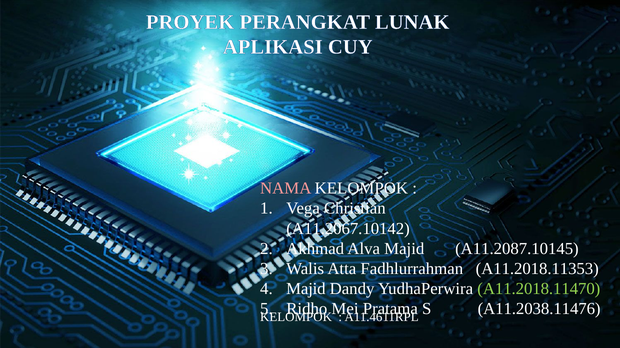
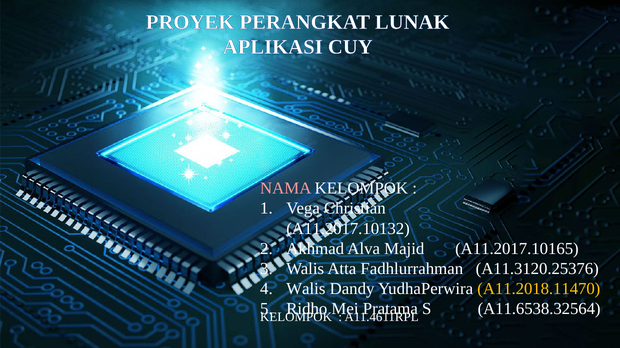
A11.2067.10142: A11.2067.10142 -> A11.2017.10132
A11.2087.10145: A11.2087.10145 -> A11.2017.10165
A11.2018.11353: A11.2018.11353 -> A11.3120.25376
Majid at (306, 289): Majid -> Walis
A11.2018.11470 colour: light green -> yellow
A11.2038.11476: A11.2038.11476 -> A11.6538.32564
